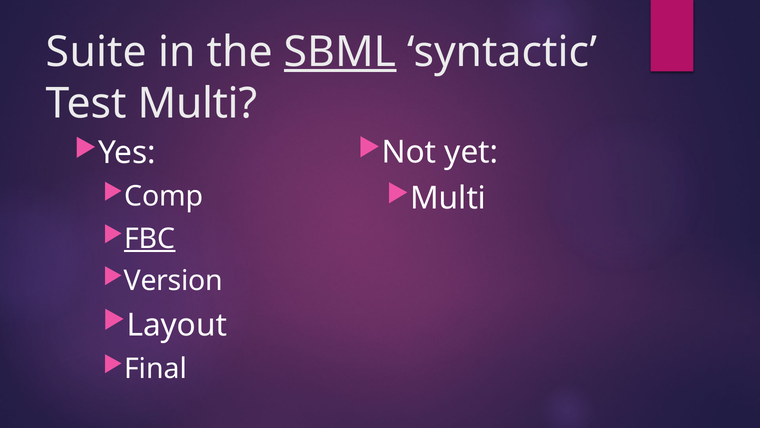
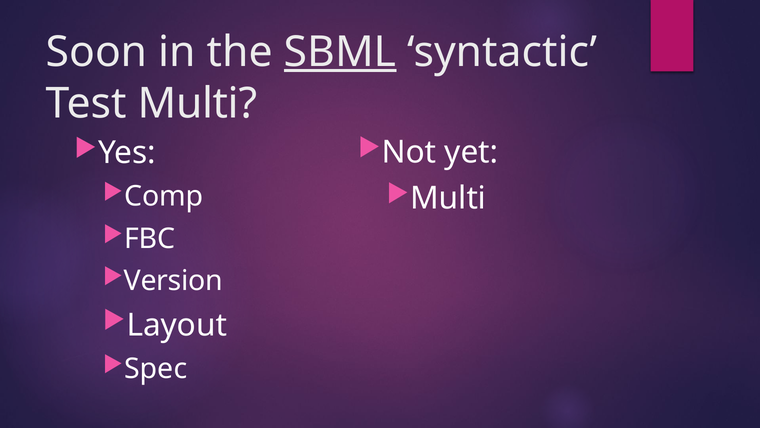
Suite: Suite -> Soon
FBC underline: present -> none
Final: Final -> Spec
